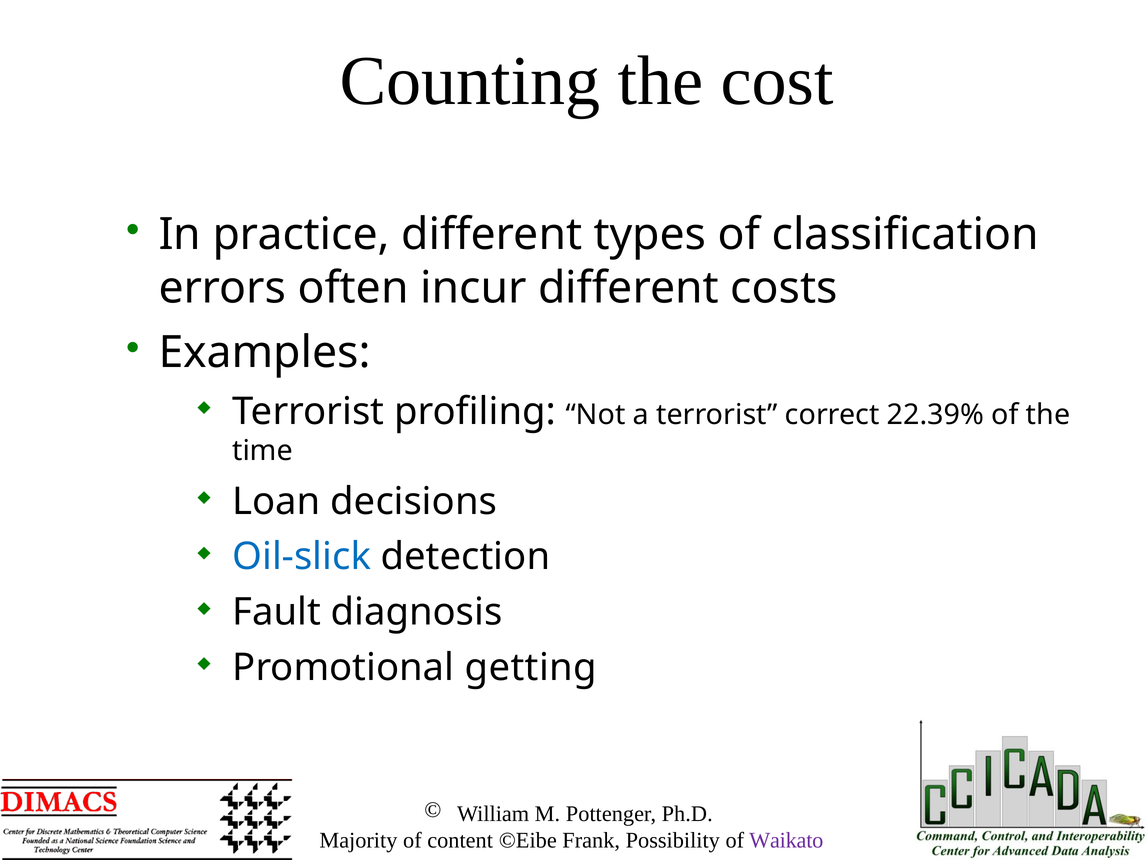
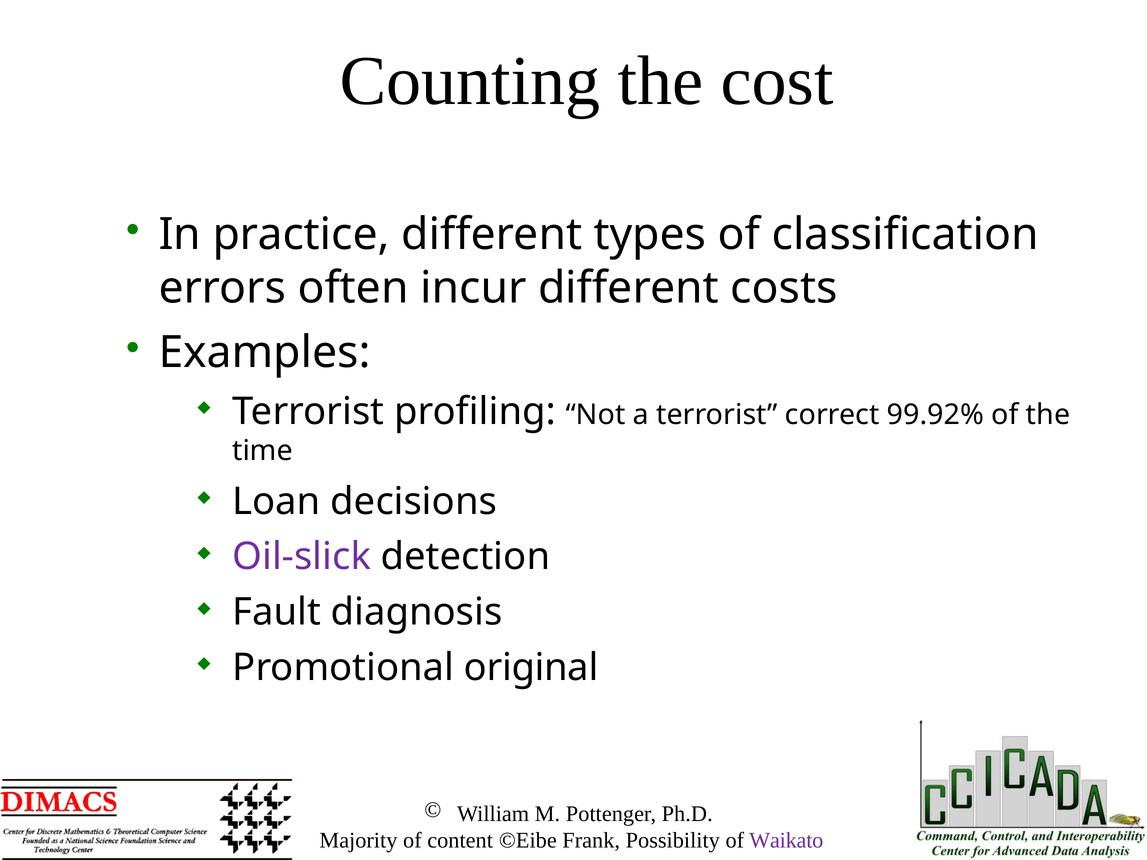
22.39%: 22.39% -> 99.92%
Oil-slick colour: blue -> purple
getting: getting -> original
